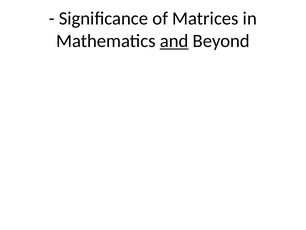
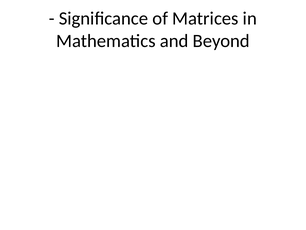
and underline: present -> none
